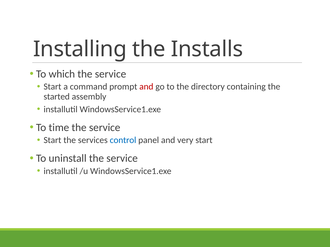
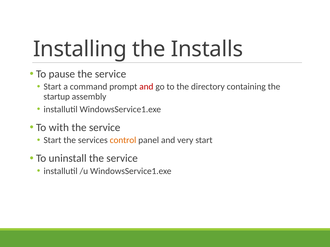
which: which -> pause
started: started -> startup
time: time -> with
control colour: blue -> orange
